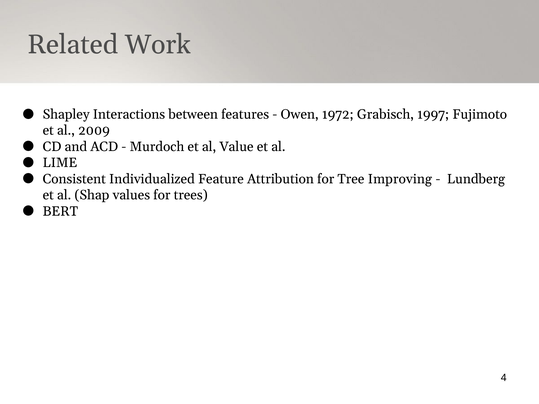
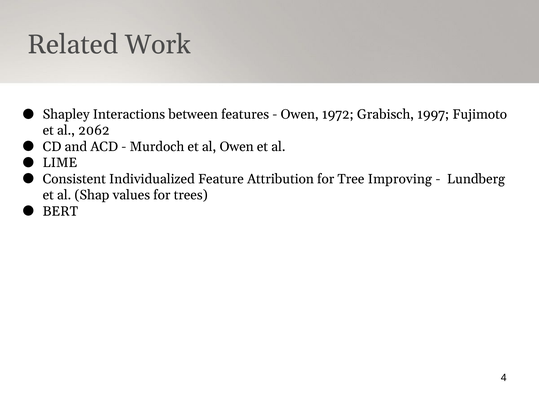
2009: 2009 -> 2062
al Value: Value -> Owen
